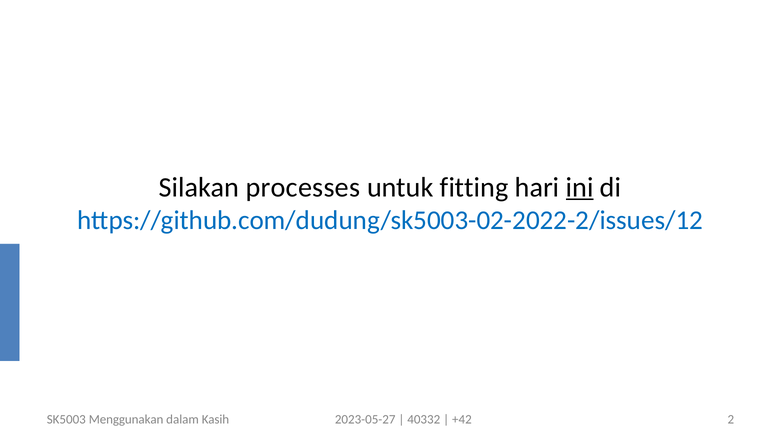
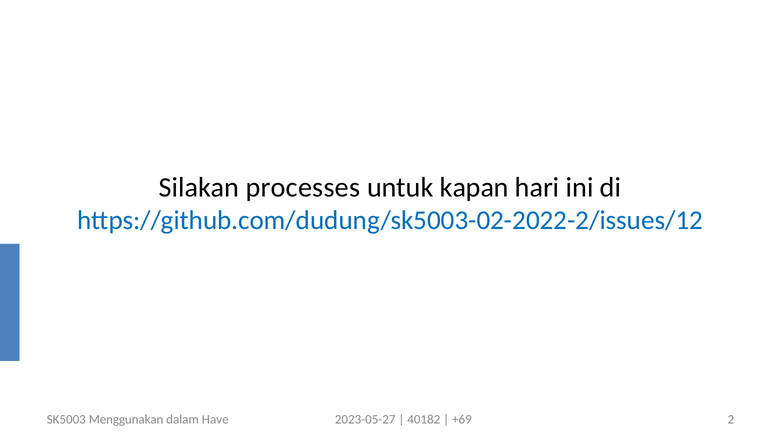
fitting: fitting -> kapan
ini underline: present -> none
Kasih: Kasih -> Have
40332: 40332 -> 40182
+42: +42 -> +69
